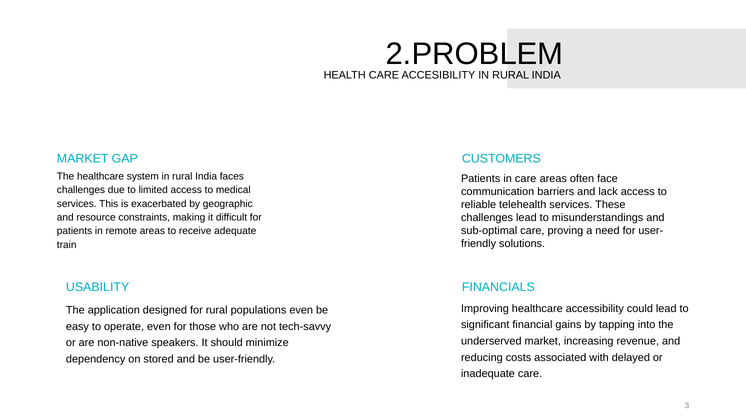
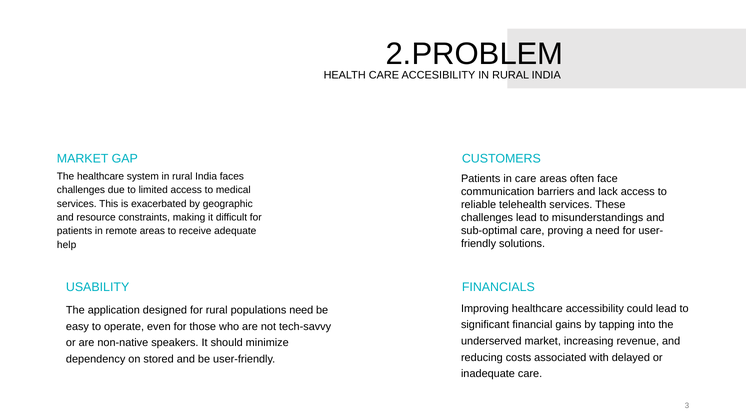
train: train -> help
populations even: even -> need
